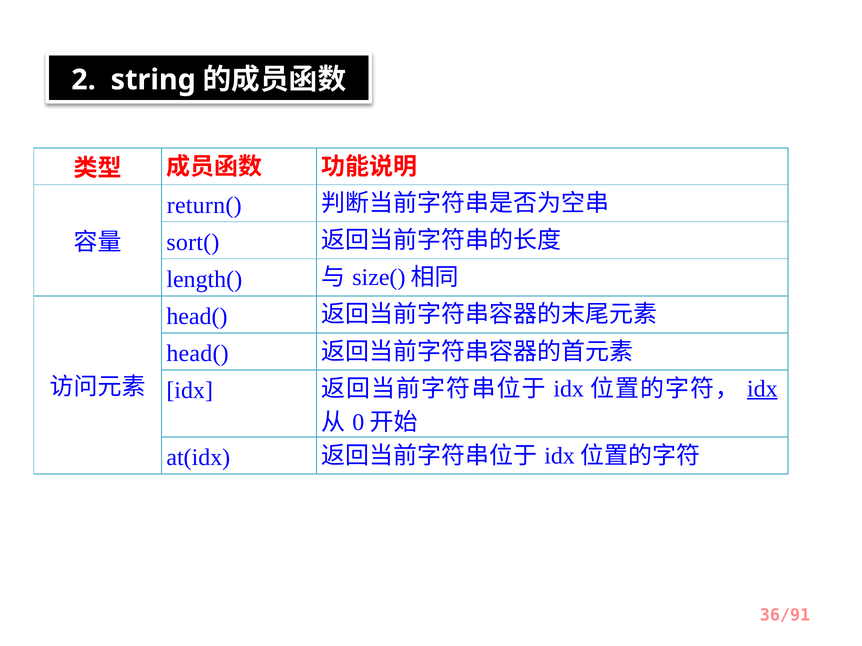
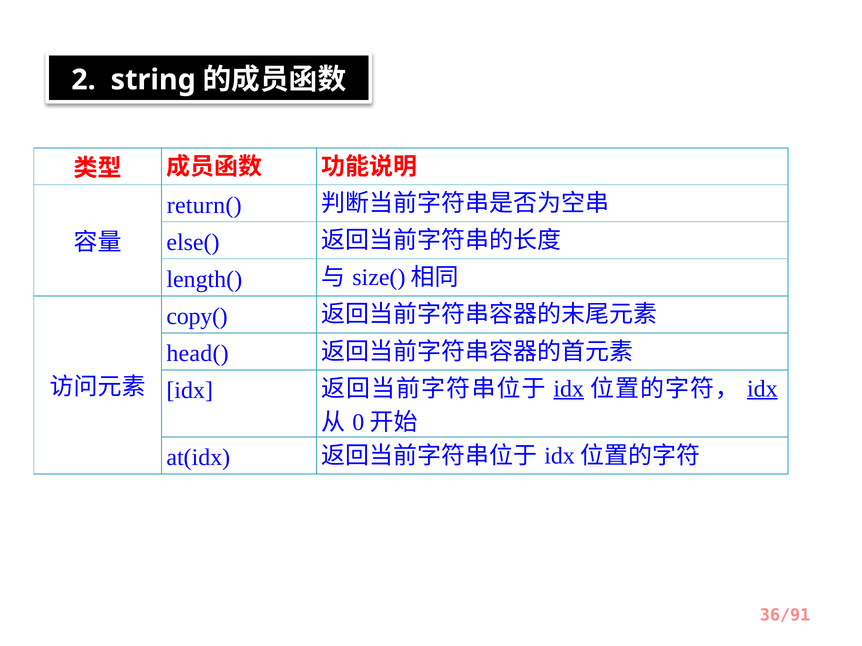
sort(: sort( -> else(
head( at (197, 317): head( -> copy(
idx at (569, 389) underline: none -> present
